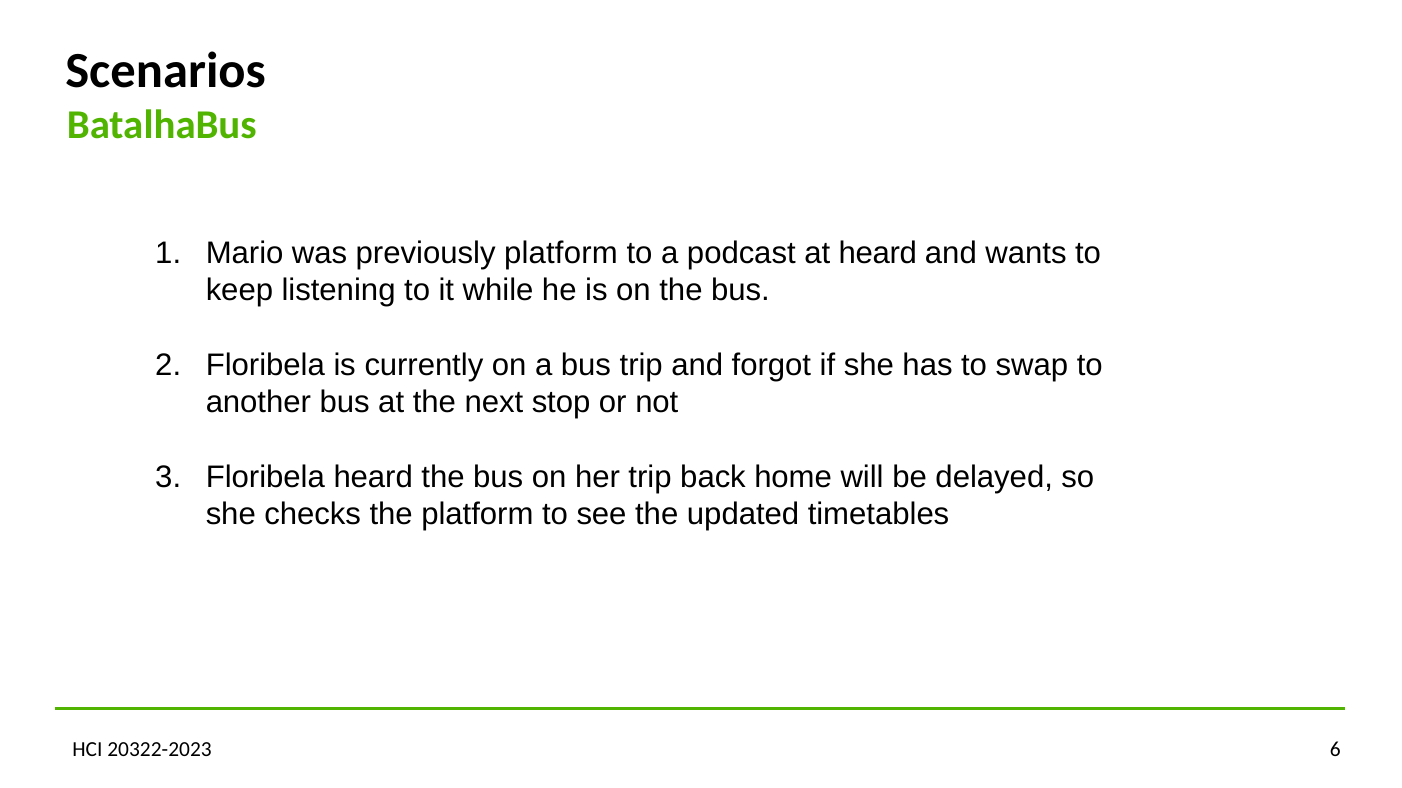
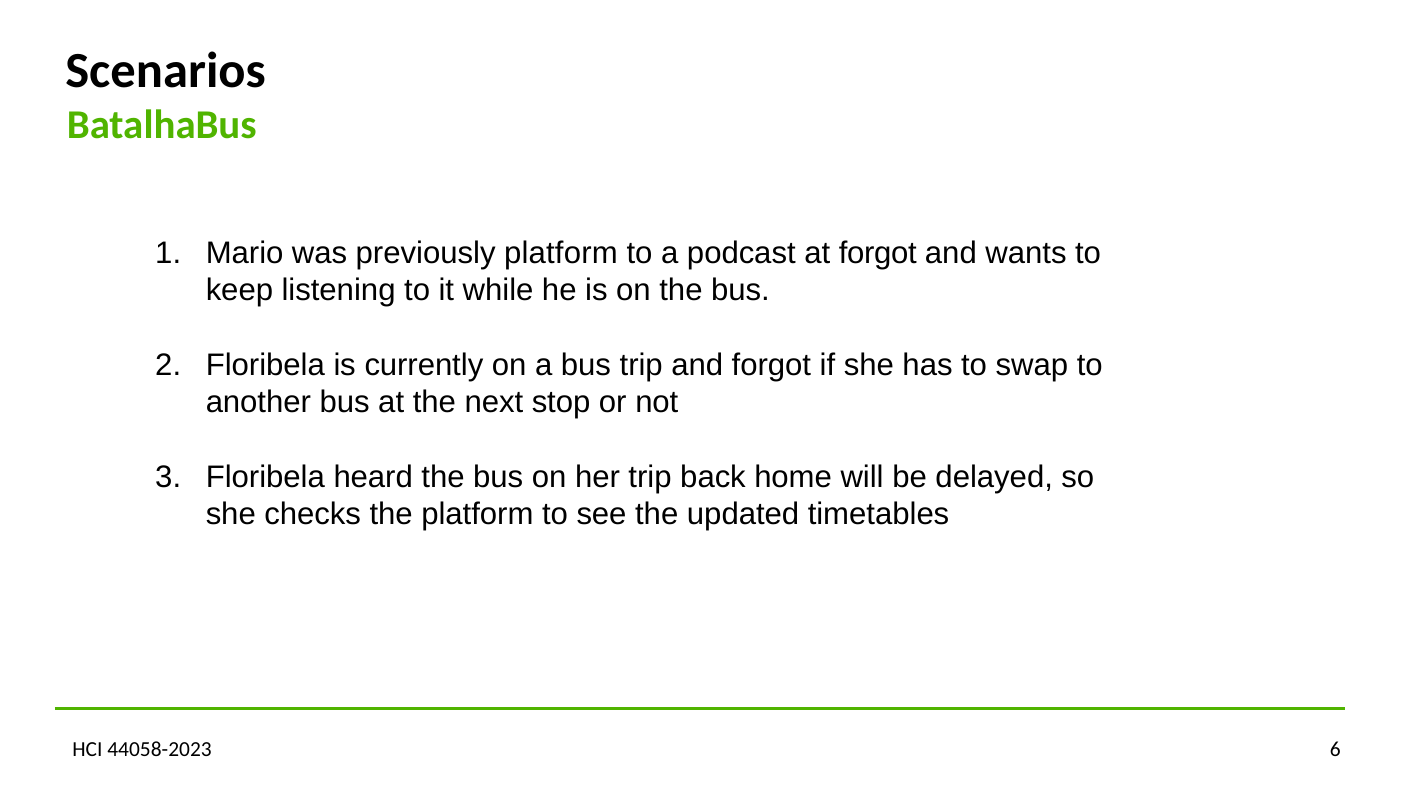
at heard: heard -> forgot
20322-2023: 20322-2023 -> 44058-2023
